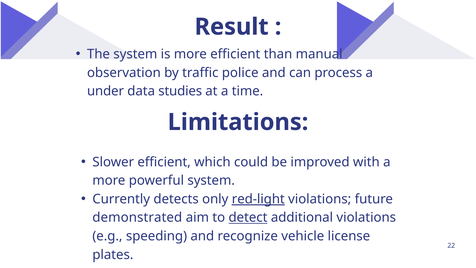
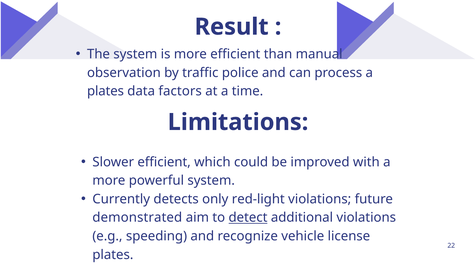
under at (105, 91): under -> plates
studies: studies -> factors
red-light underline: present -> none
